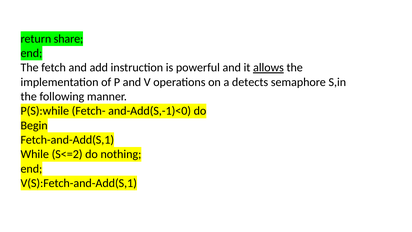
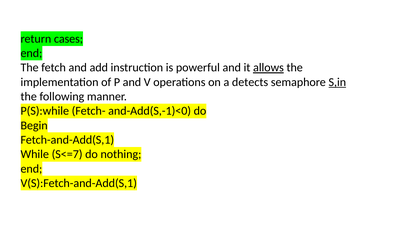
share: share -> cases
S,in underline: none -> present
S<=2: S<=2 -> S<=7
